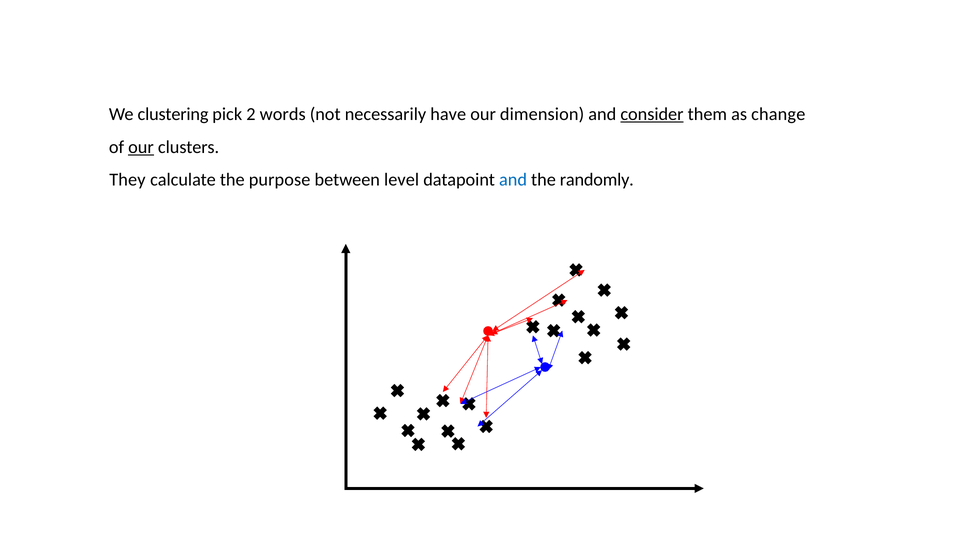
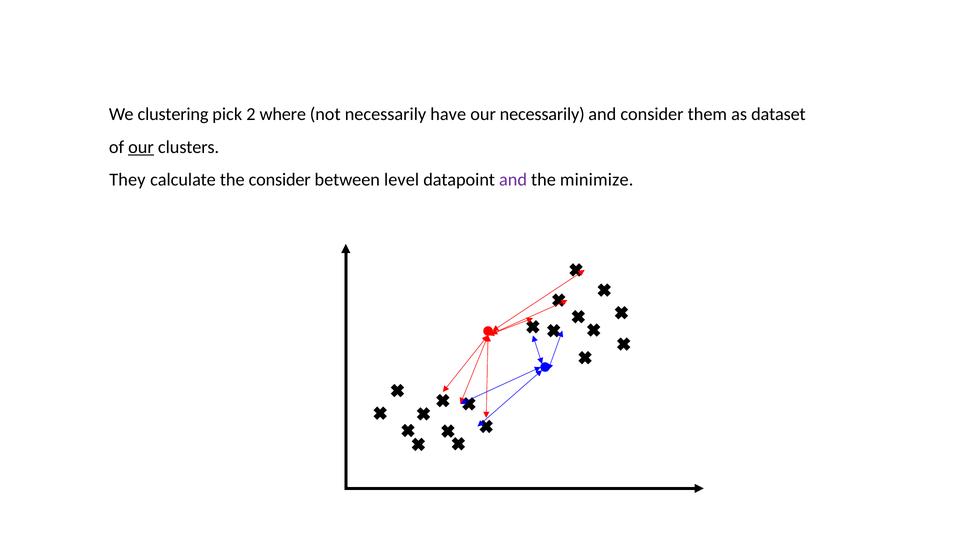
words: words -> where
our dimension: dimension -> necessarily
consider at (652, 114) underline: present -> none
change: change -> dataset
the purpose: purpose -> consider
and at (513, 180) colour: blue -> purple
randomly: randomly -> minimize
